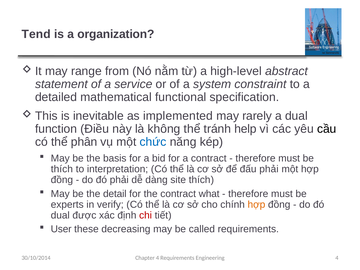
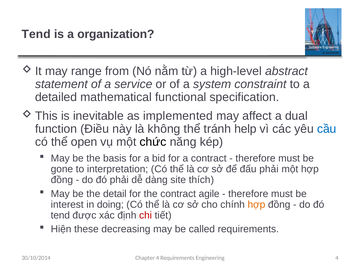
rarely: rarely -> affect
cầu colour: black -> blue
phân: phân -> open
chức colour: blue -> black
thích at (62, 169): thích -> gone
what: what -> agile
experts: experts -> interest
verify: verify -> doing
dual at (60, 215): dual -> tend
User: User -> Hiện
